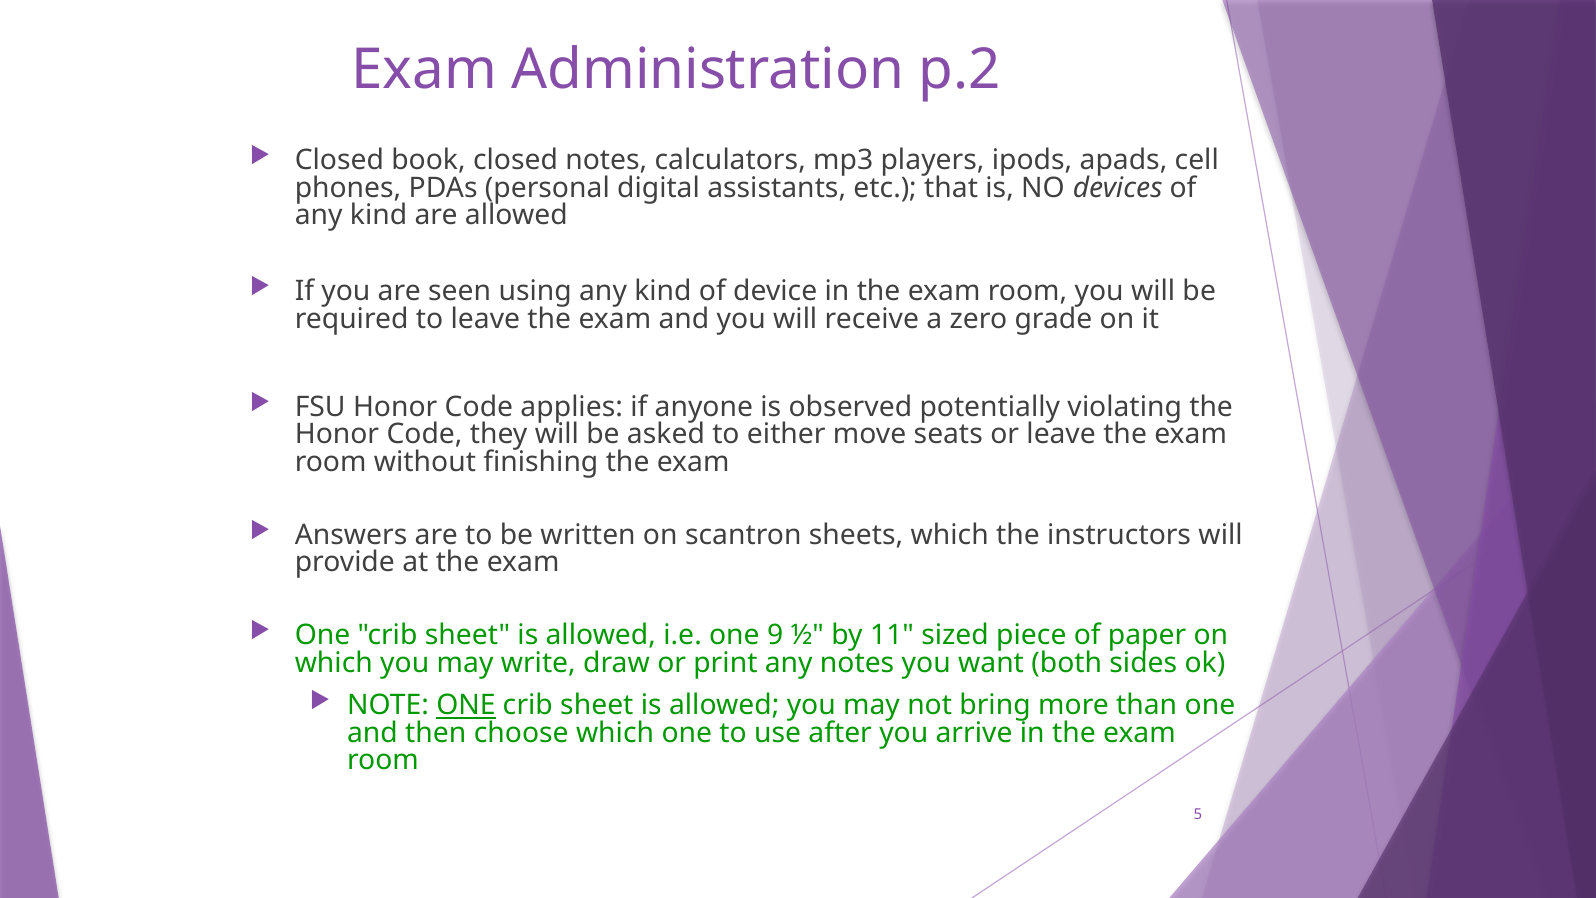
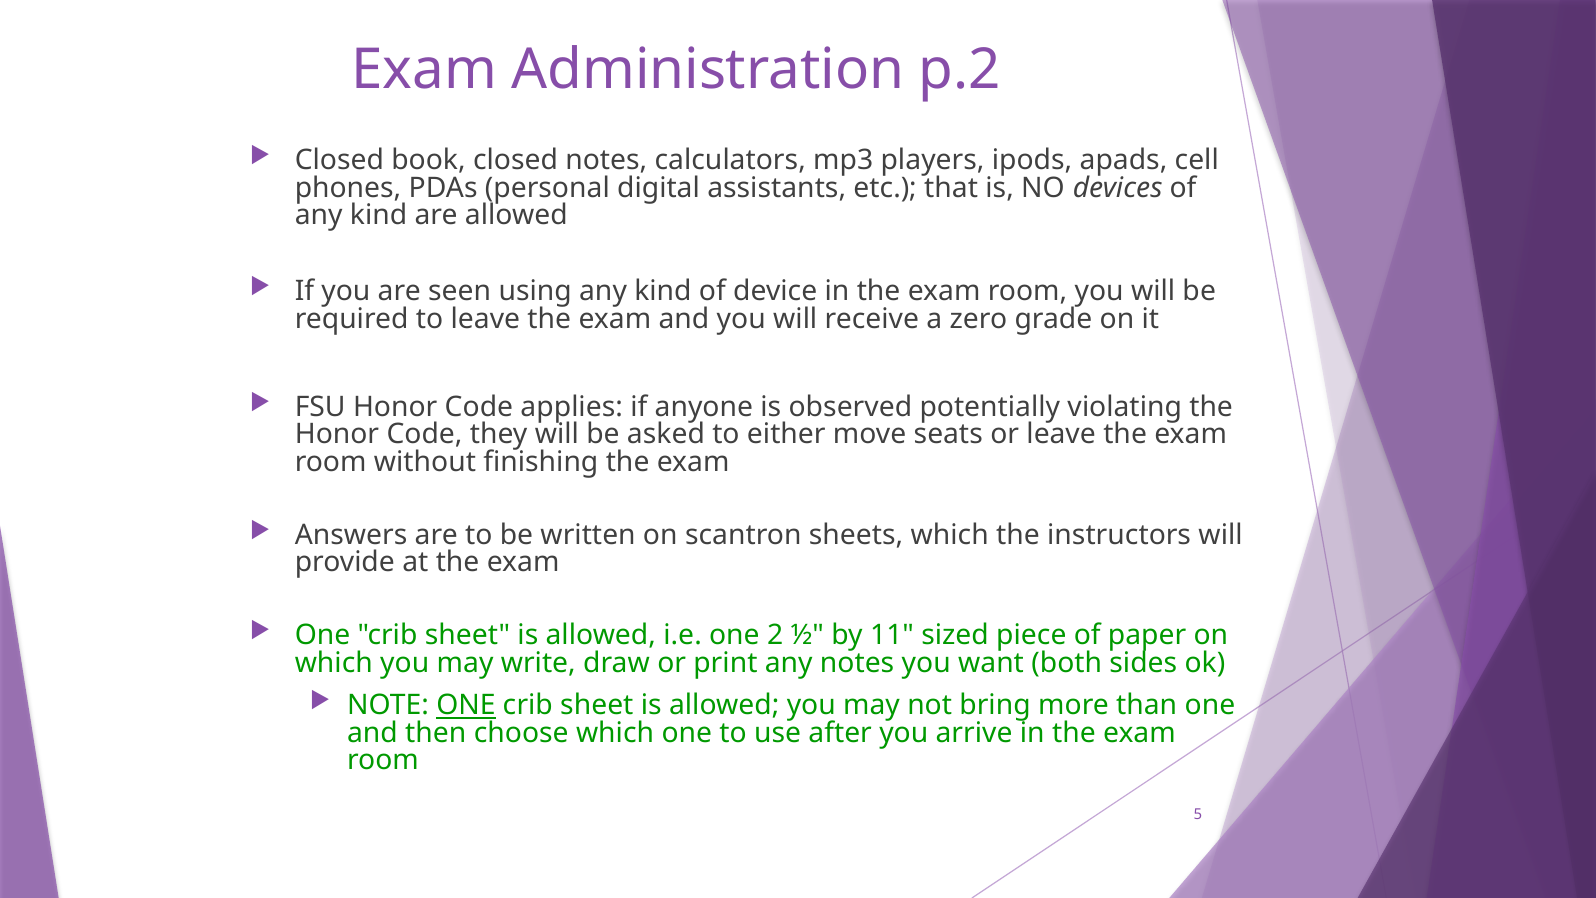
9: 9 -> 2
